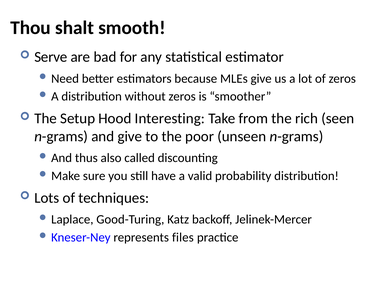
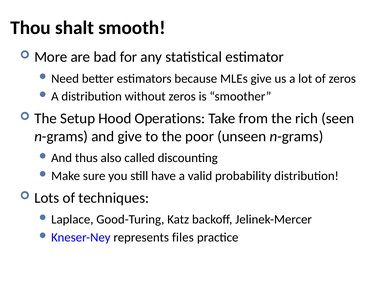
Serve: Serve -> More
Interesting: Interesting -> Operations
